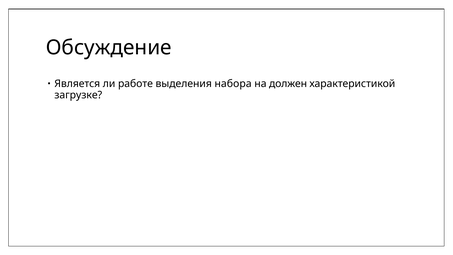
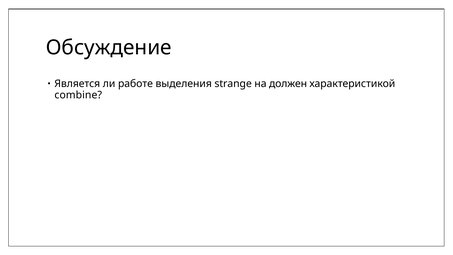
набора: набора -> strange
загрузке: загрузке -> combine
